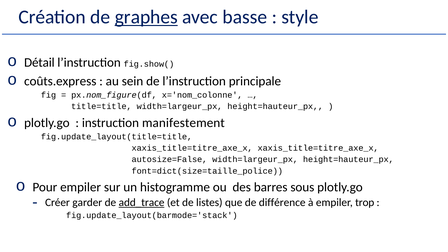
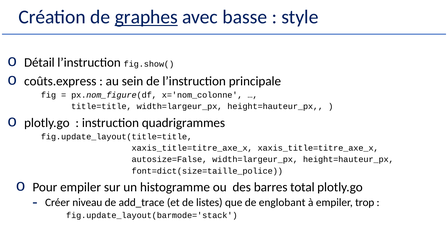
manifestement: manifestement -> quadrigrammes
sous: sous -> total
garder: garder -> niveau
add_trace underline: present -> none
différence: différence -> englobant
